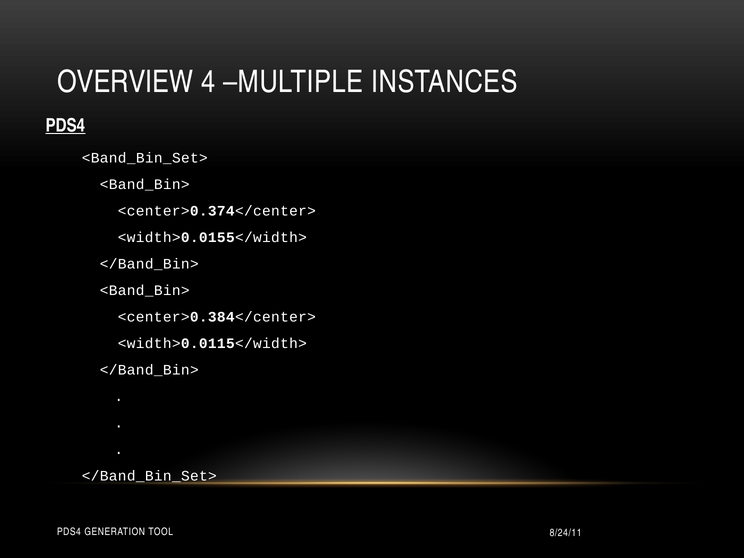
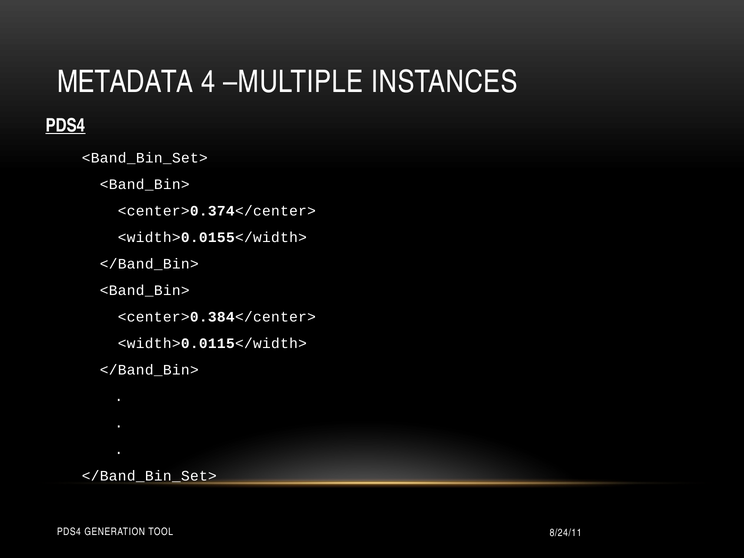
OVERVIEW: OVERVIEW -> METADATA
